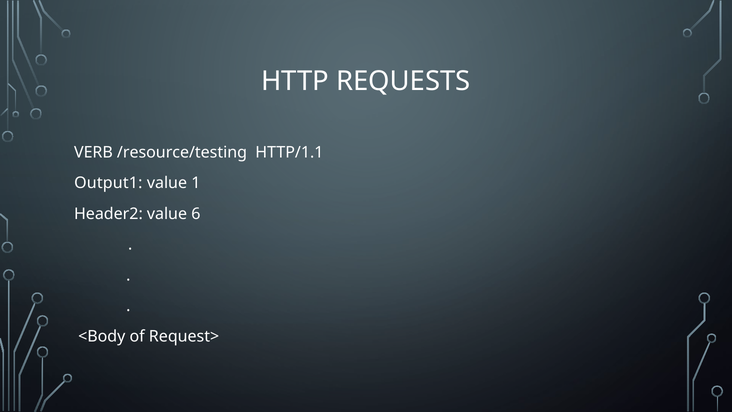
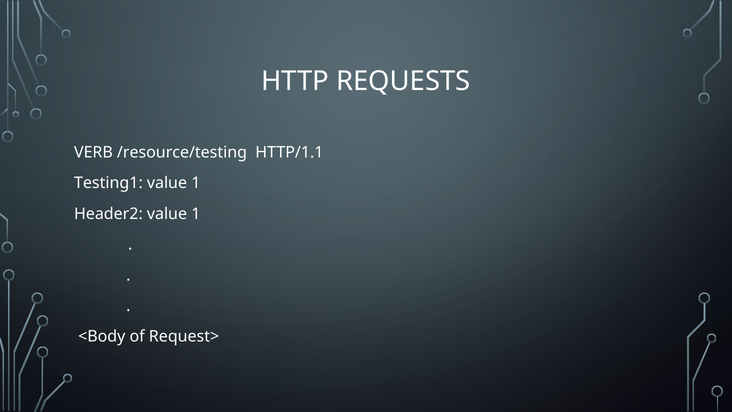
Output1: Output1 -> Testing1
Header2 value 6: 6 -> 1
